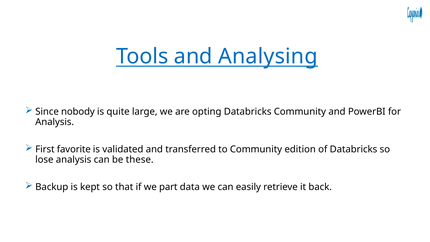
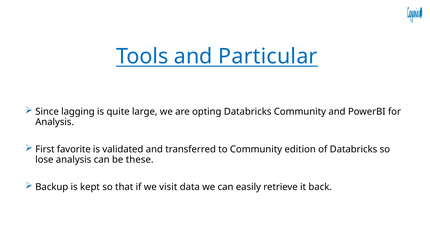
Analysing: Analysing -> Particular
nobody: nobody -> lagging
part: part -> visit
